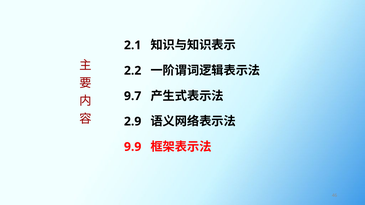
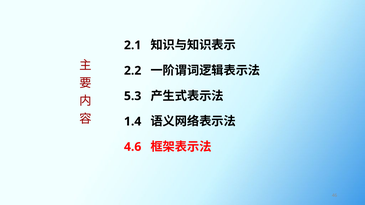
9.7: 9.7 -> 5.3
2.9: 2.9 -> 1.4
9.9: 9.9 -> 4.6
